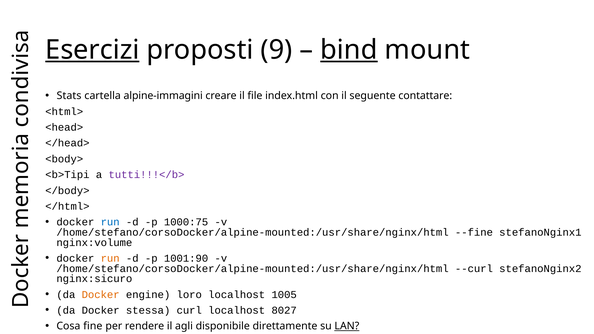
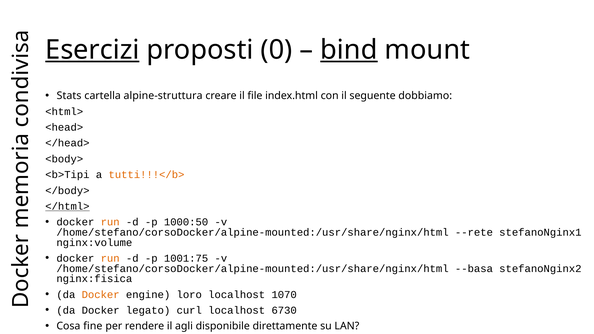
9: 9 -> 0
alpine-immagini: alpine-immagini -> alpine-struttura
contattare: contattare -> dobbiamo
tutti!!!</b> colour: purple -> orange
</html> underline: none -> present
run at (110, 222) colour: blue -> orange
1000:75: 1000:75 -> 1000:50
--fine: --fine -> --rete
1001:90: 1001:90 -> 1001:75
--curl: --curl -> --basa
nginx:sicuro: nginx:sicuro -> nginx:fisica
1005: 1005 -> 1070
stessa: stessa -> legato
8027: 8027 -> 6730
LAN underline: present -> none
